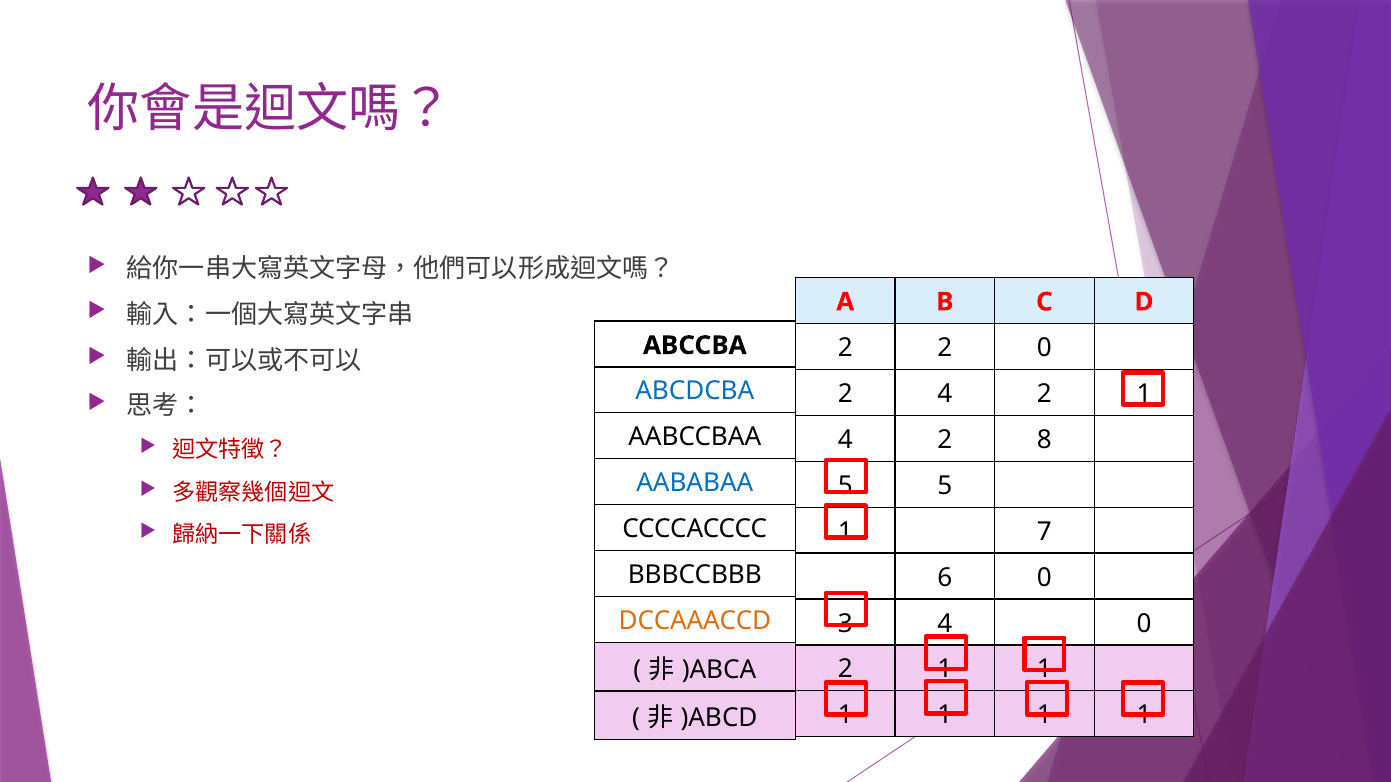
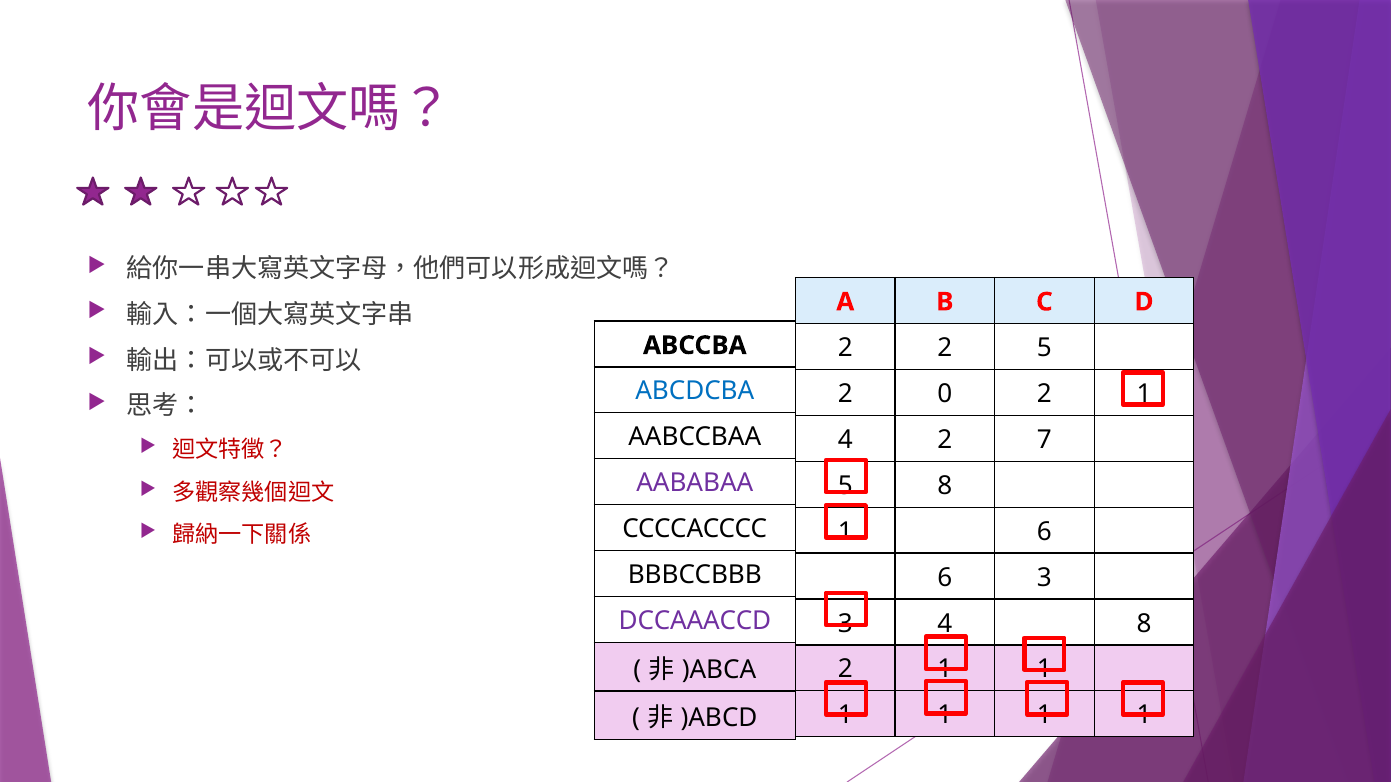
2 0: 0 -> 5
2 4: 4 -> 0
8: 8 -> 7
AABABAA colour: blue -> purple
5 at (945, 486): 5 -> 8
7 at (1044, 532): 7 -> 6
6 0: 0 -> 3
DCCAAACCD colour: orange -> purple
0 at (1144, 624): 0 -> 8
